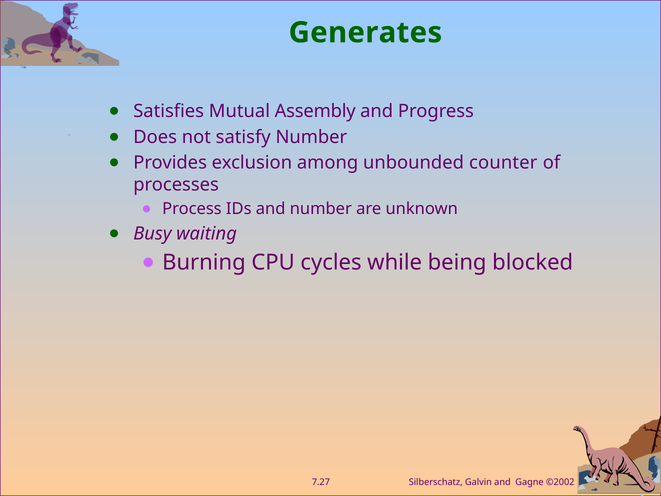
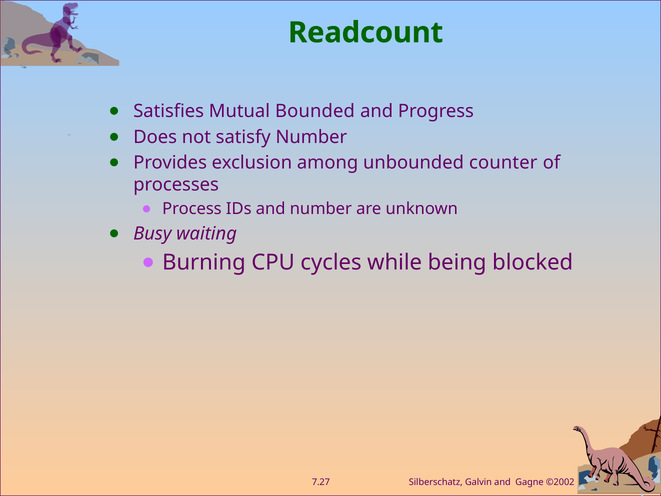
Generates: Generates -> Readcount
Assembly: Assembly -> Bounded
